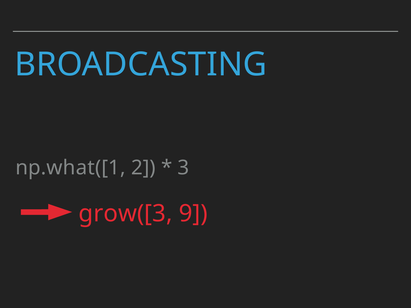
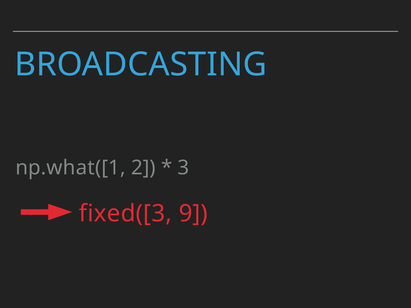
grow([3: grow([3 -> fixed([3
